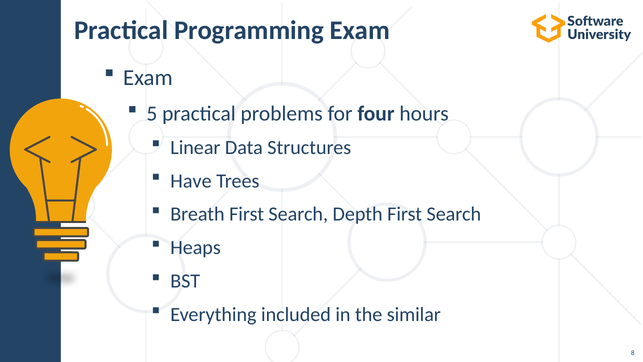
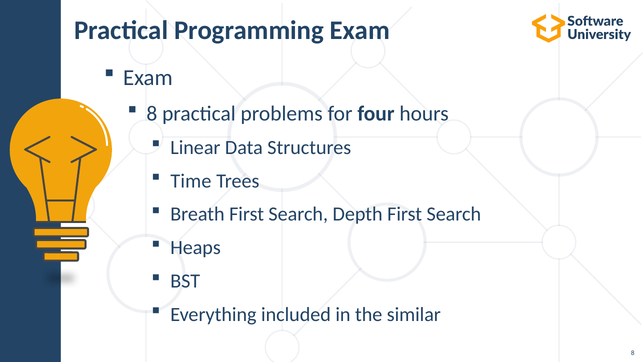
5 at (152, 113): 5 -> 8
Have: Have -> Time
